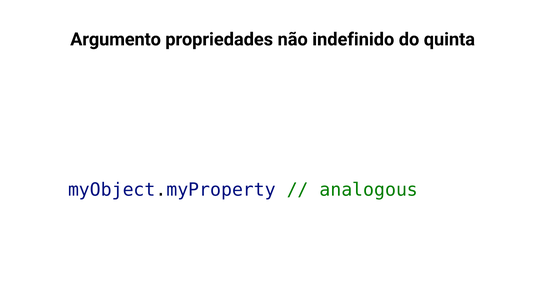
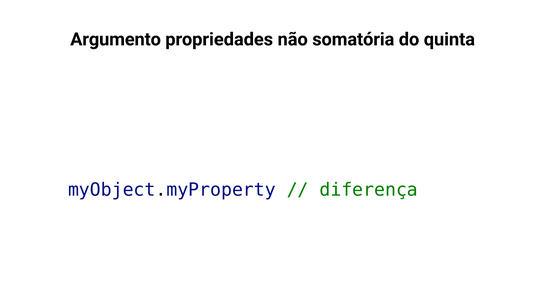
indefinido: indefinido -> somatória
analogous: analogous -> diferença
